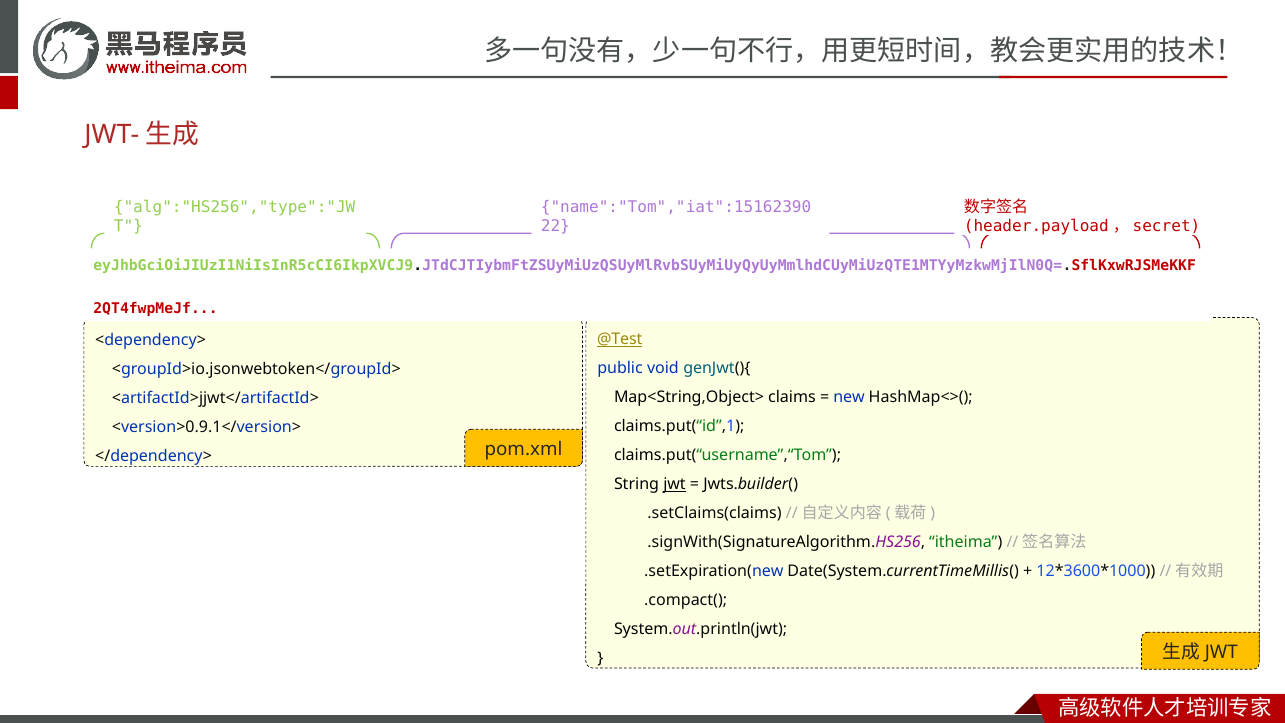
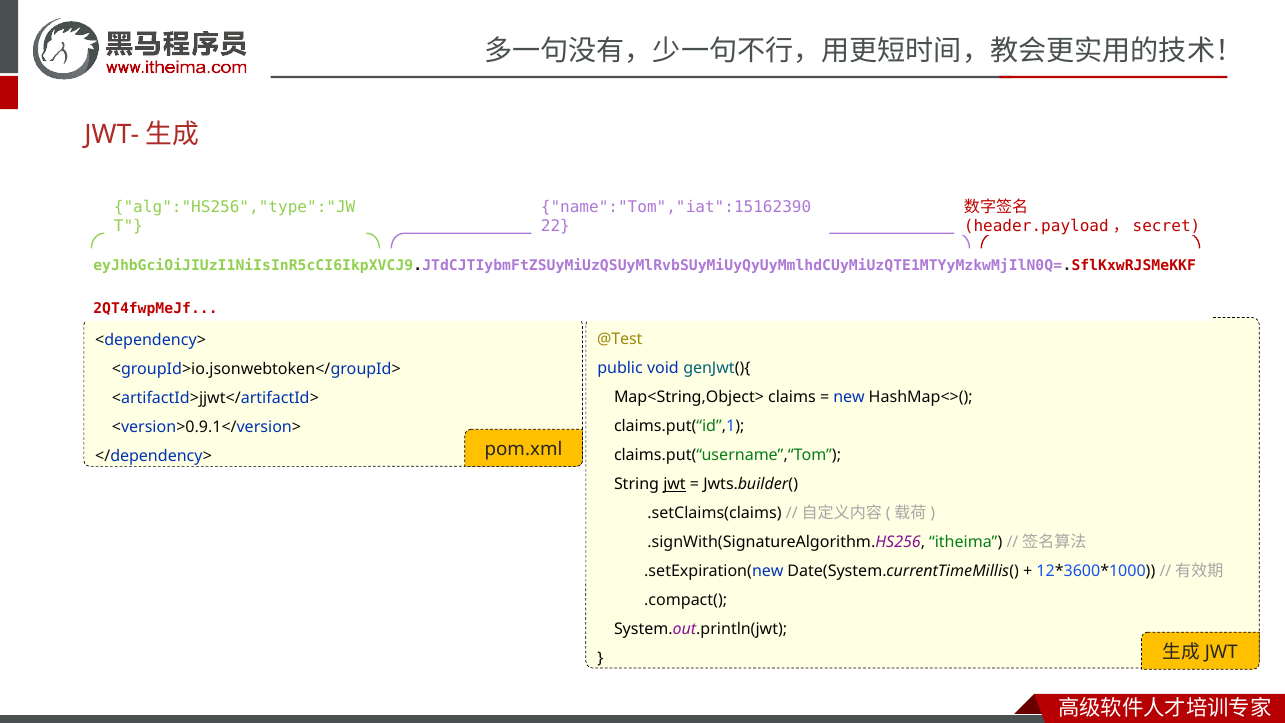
@Test underline: present -> none
